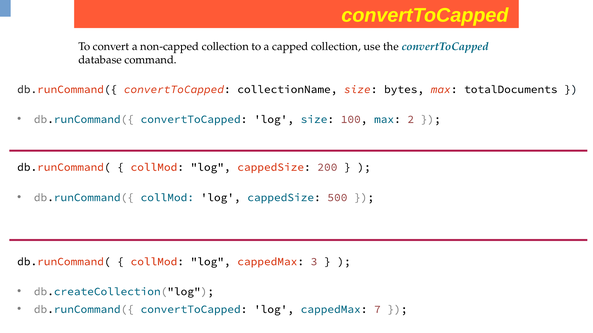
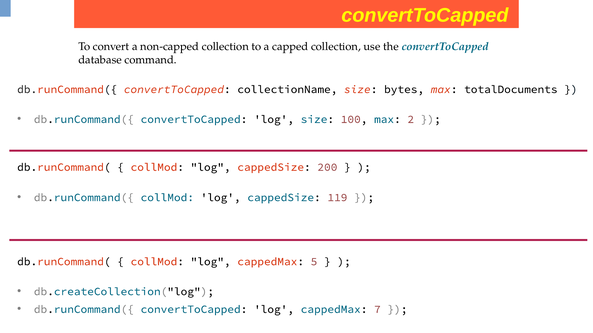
500: 500 -> 119
3: 3 -> 5
